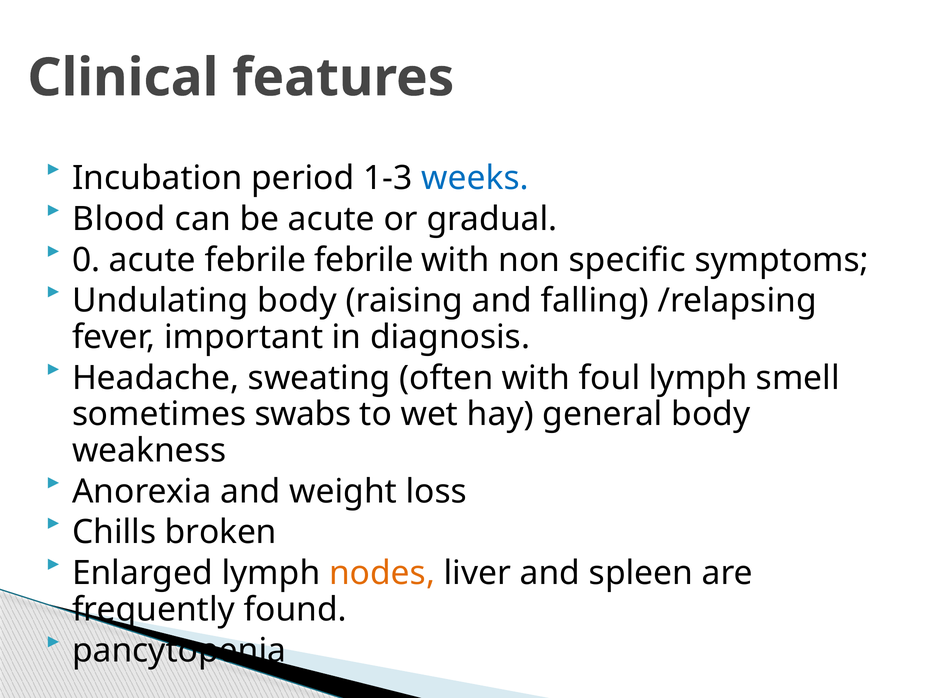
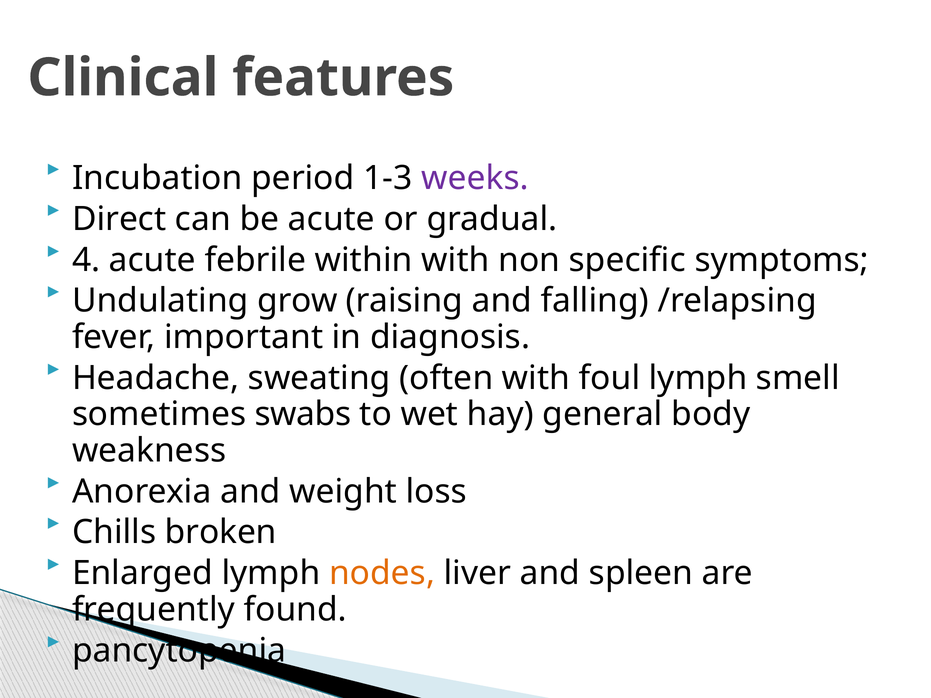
weeks colour: blue -> purple
Blood: Blood -> Direct
0: 0 -> 4
febrile febrile: febrile -> within
Undulating body: body -> grow
